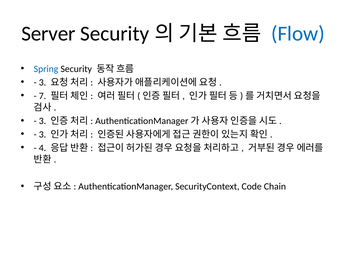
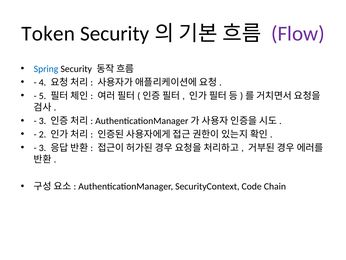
Server: Server -> Token
Flow colour: blue -> purple
3 at (42, 82): 3 -> 4
7: 7 -> 5
3 at (42, 134): 3 -> 2
4 at (42, 148): 4 -> 3
